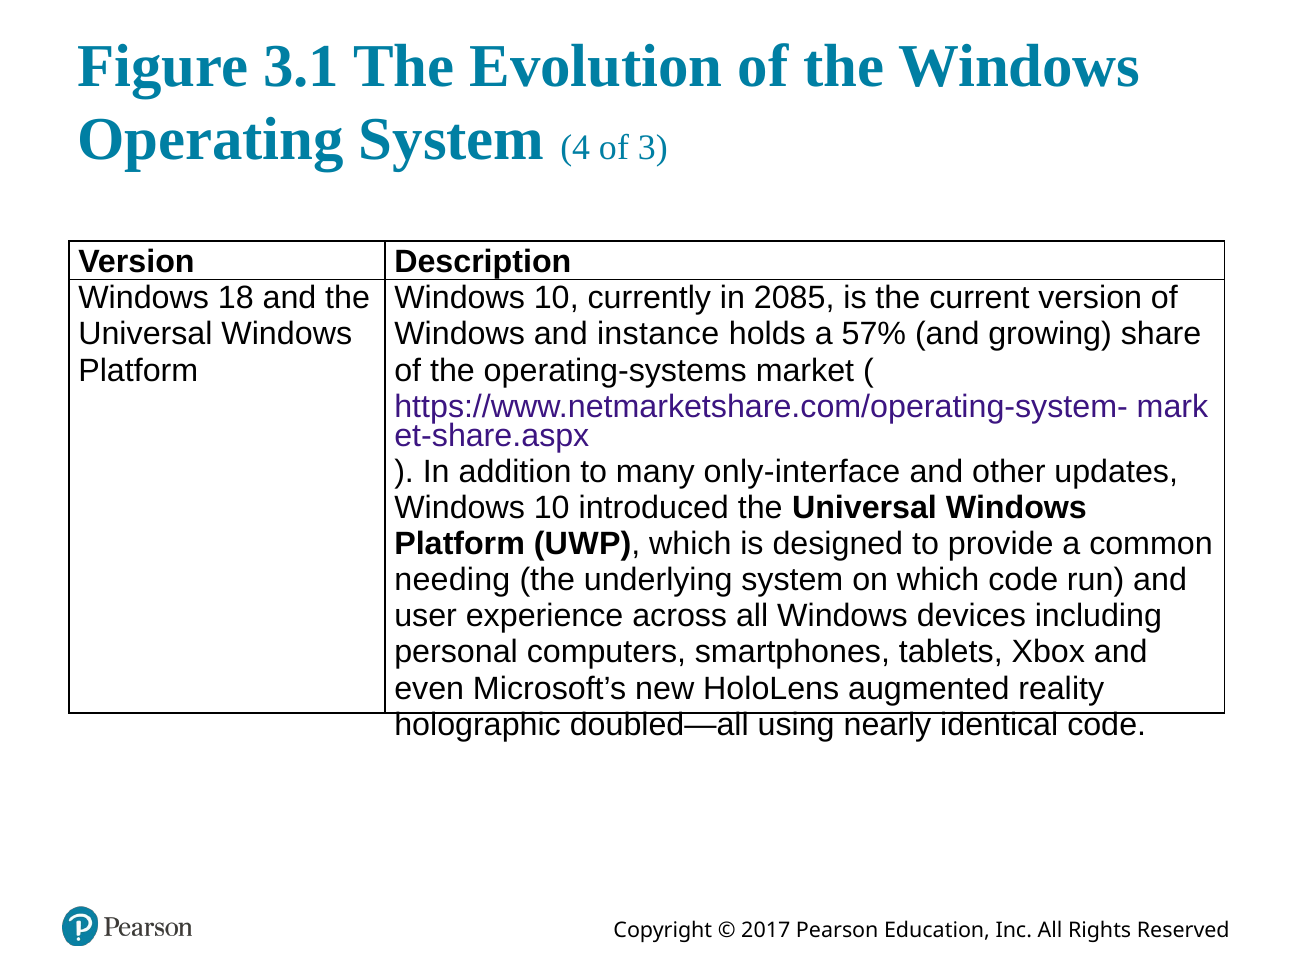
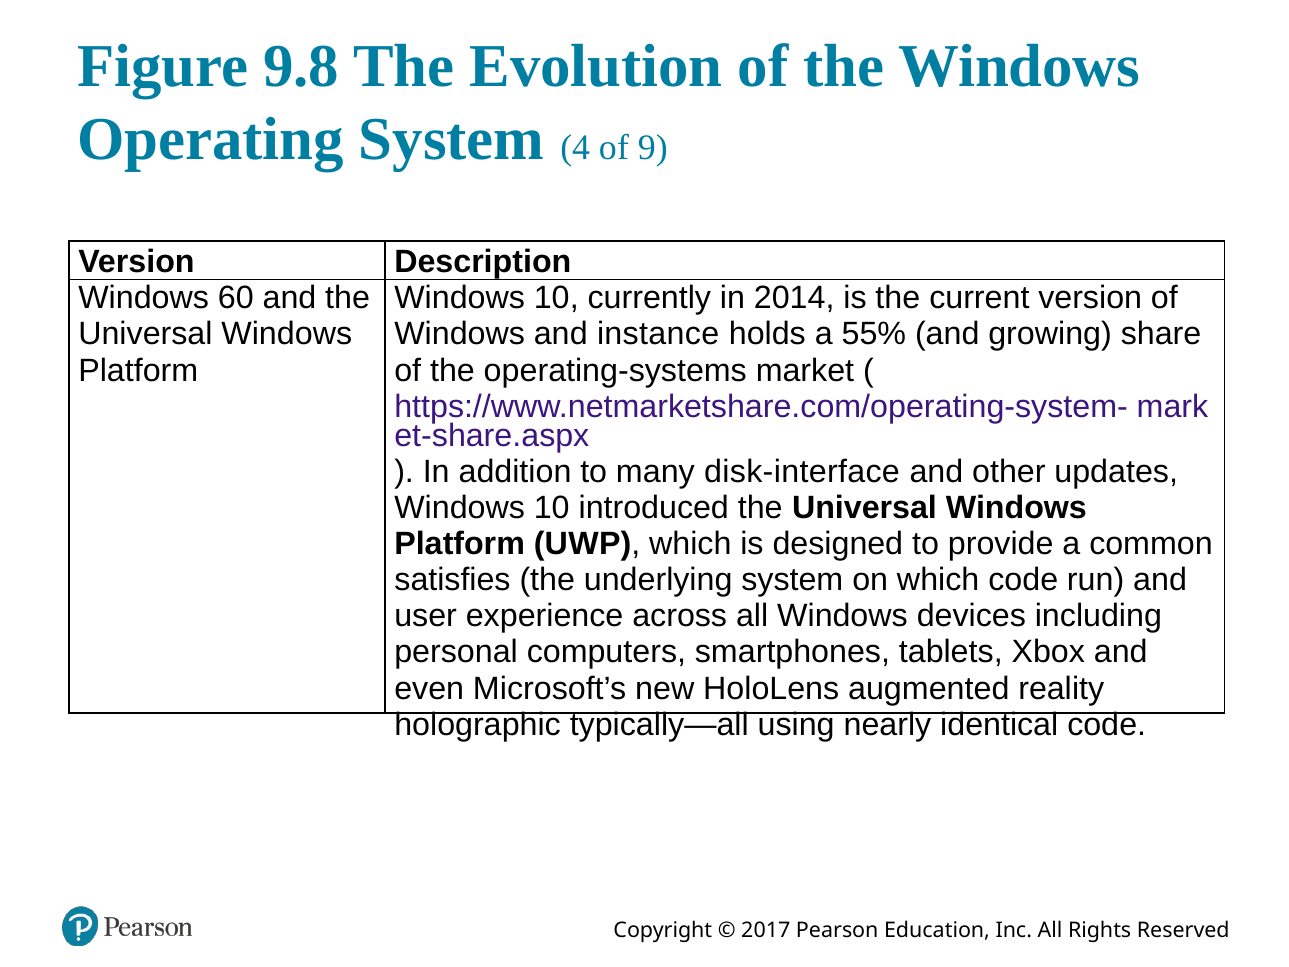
3.1: 3.1 -> 9.8
3: 3 -> 9
18: 18 -> 60
2085: 2085 -> 2014
57%: 57% -> 55%
only-interface: only-interface -> disk-interface
needing: needing -> satisfies
doubled—all: doubled—all -> typically—all
